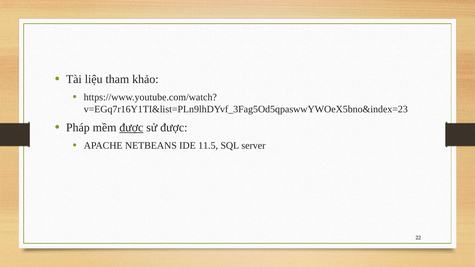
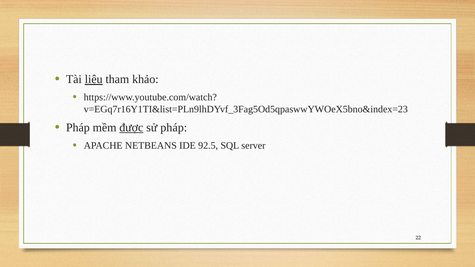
liệu underline: none -> present
sử được: được -> pháp
11.5: 11.5 -> 92.5
